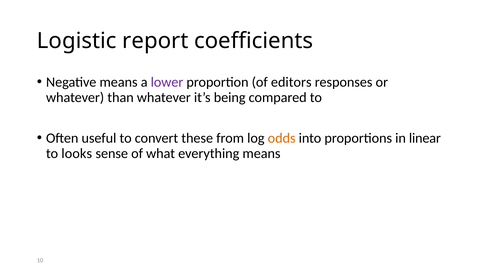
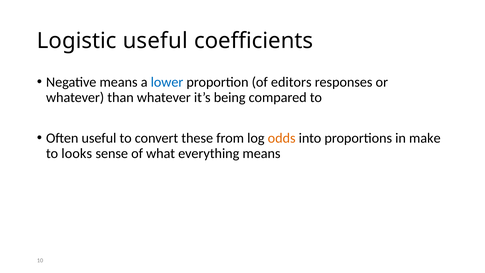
Logistic report: report -> useful
lower colour: purple -> blue
linear: linear -> make
